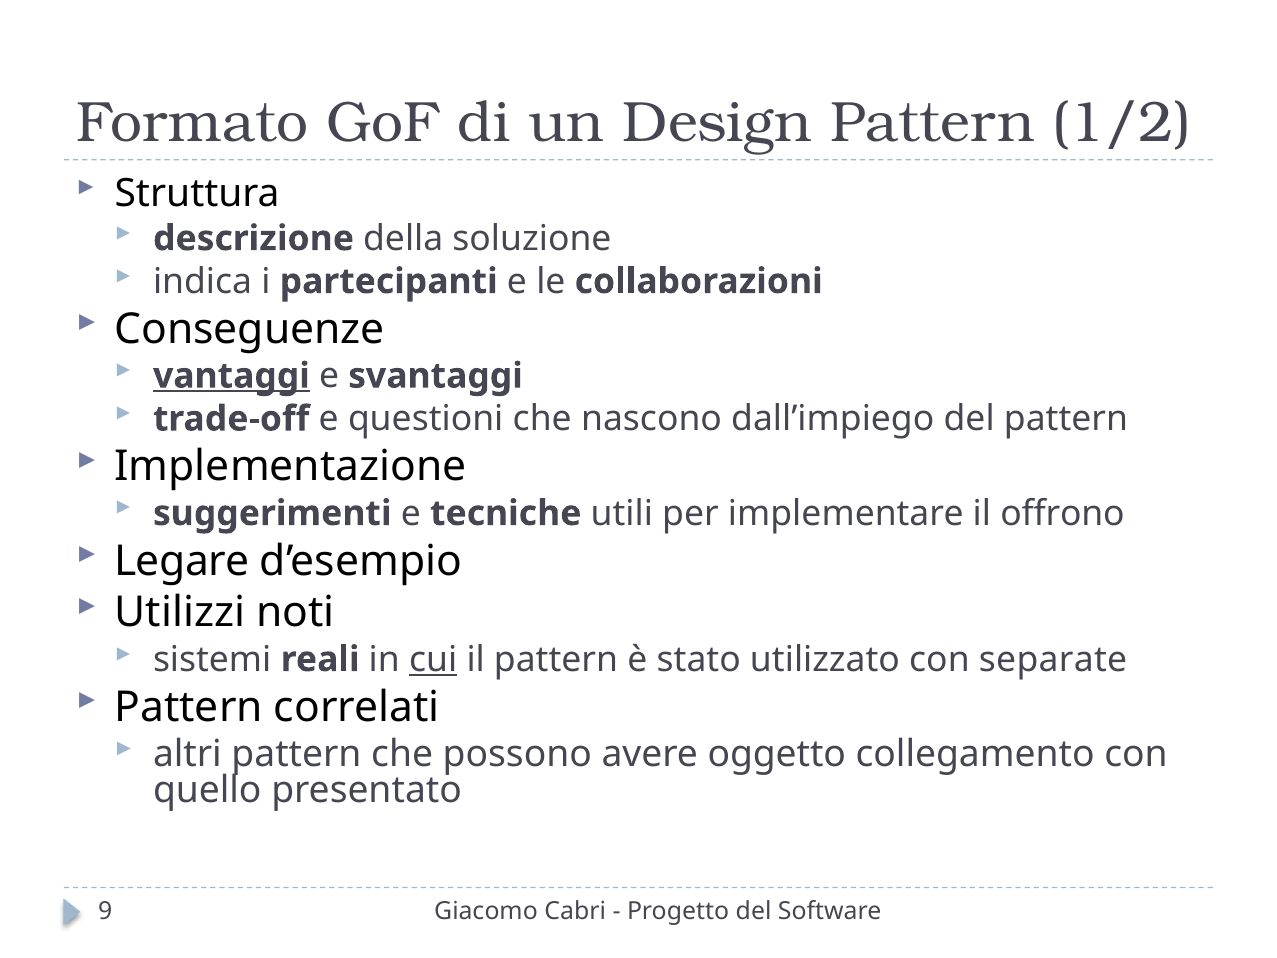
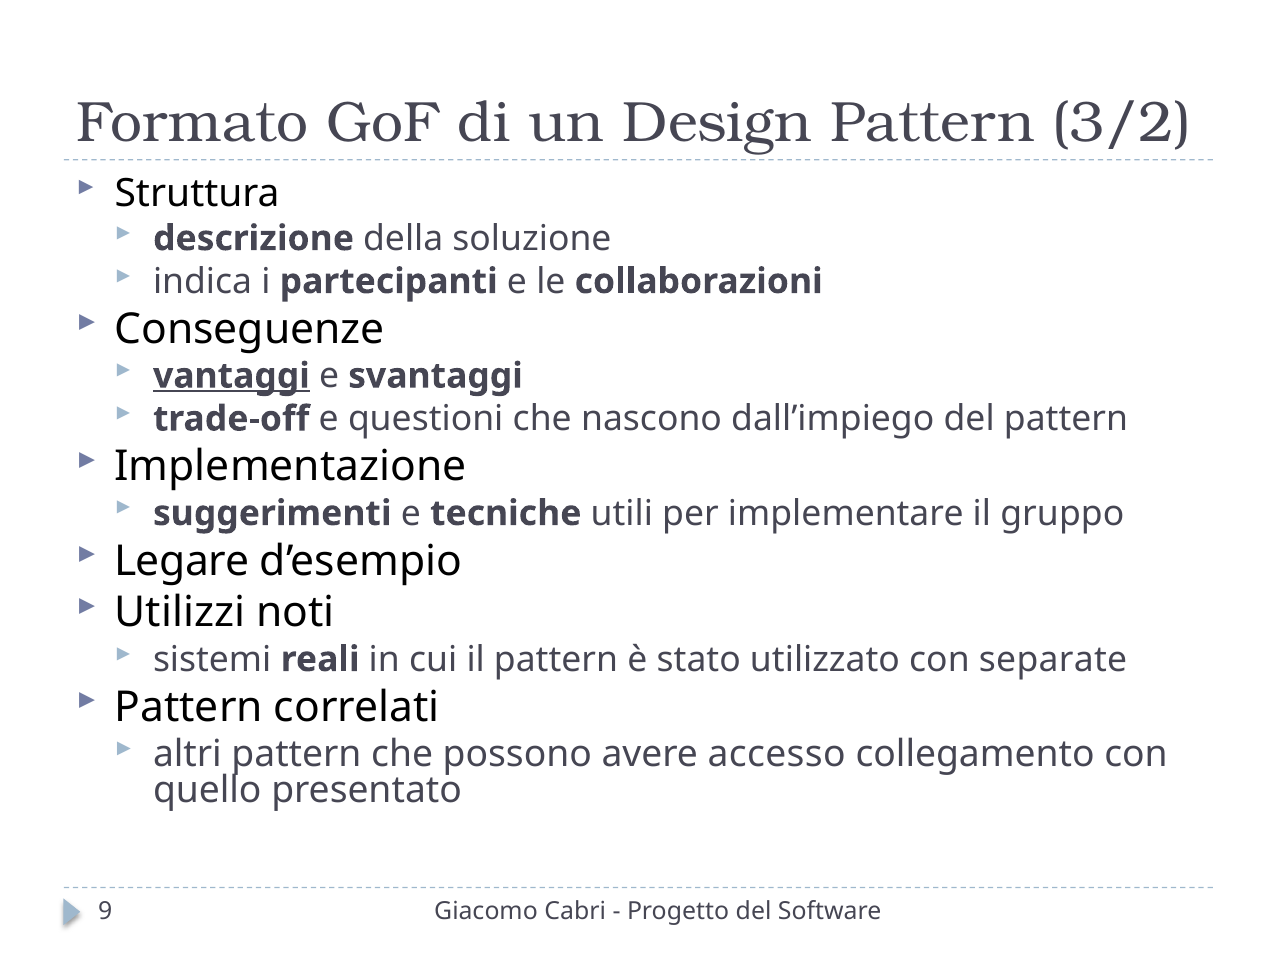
1/2: 1/2 -> 3/2
offrono: offrono -> gruppo
cui underline: present -> none
oggetto: oggetto -> accesso
